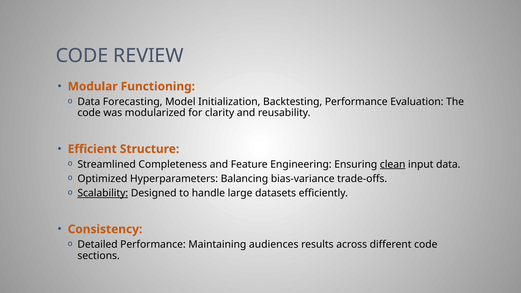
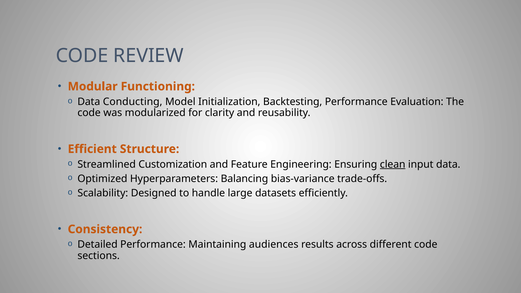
Forecasting: Forecasting -> Conducting
Completeness: Completeness -> Customization
Scalability underline: present -> none
